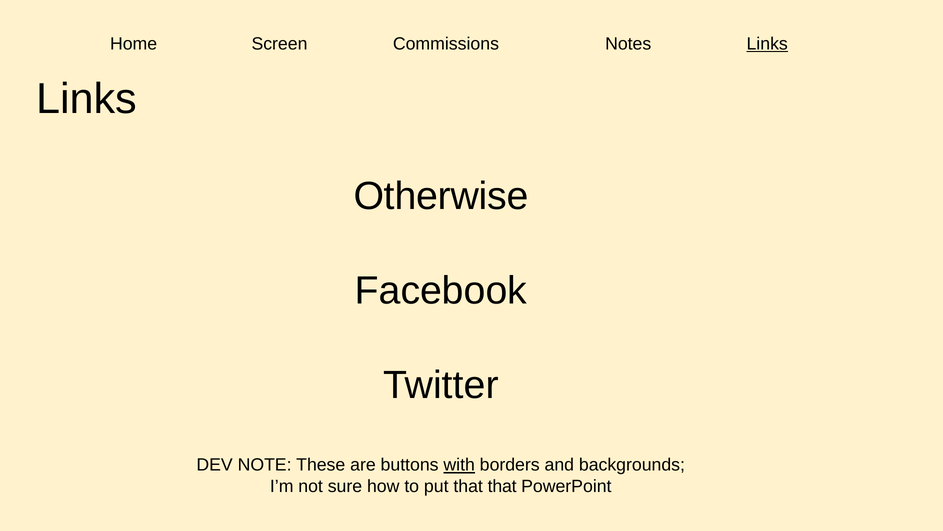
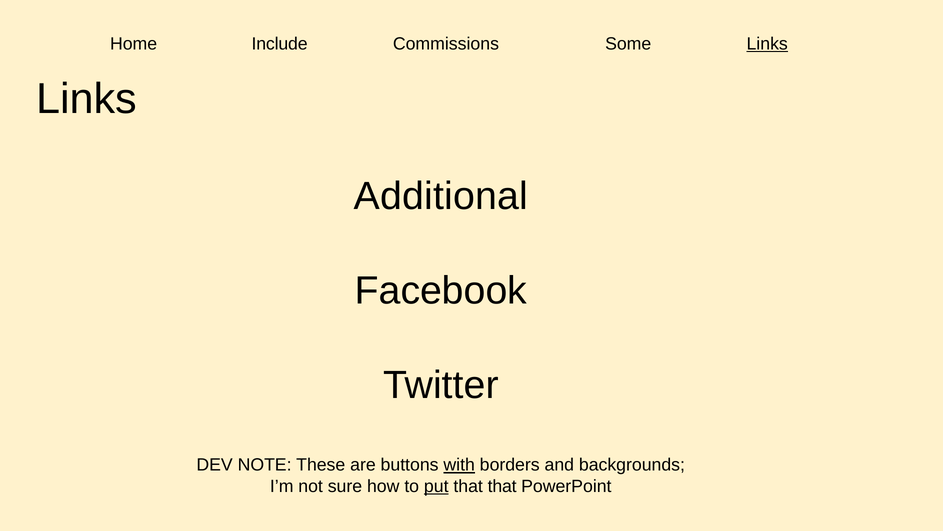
Screen: Screen -> Include
Notes: Notes -> Some
Otherwise: Otherwise -> Additional
put underline: none -> present
